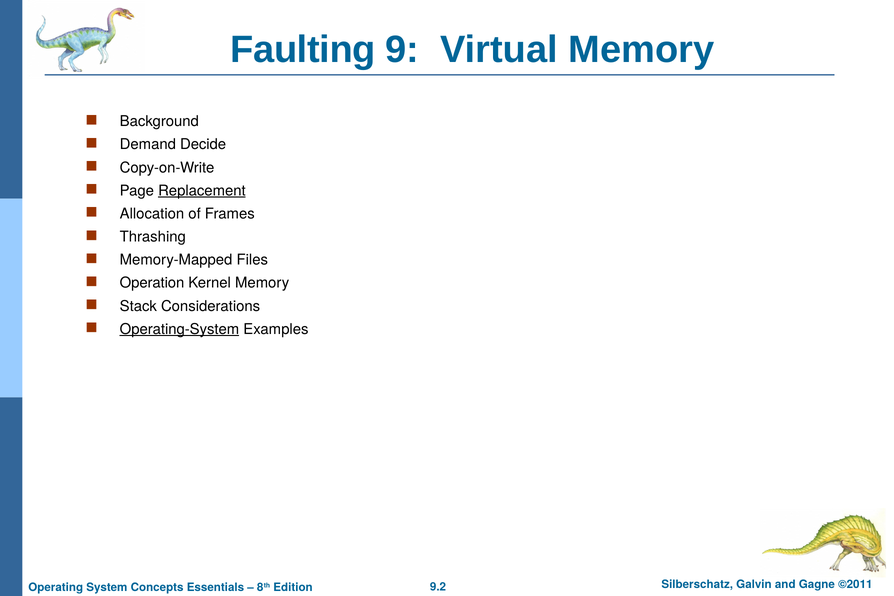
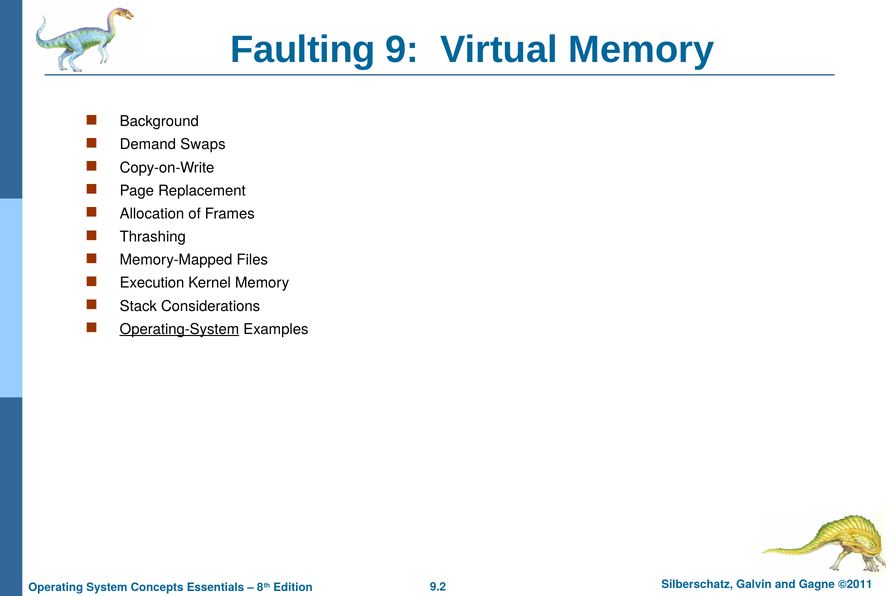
Decide: Decide -> Swaps
Replacement underline: present -> none
Operation: Operation -> Execution
